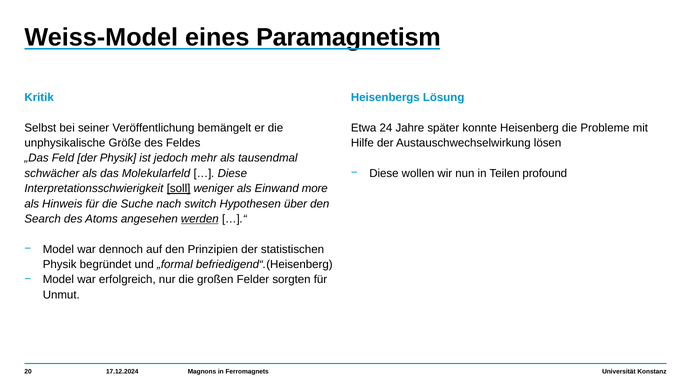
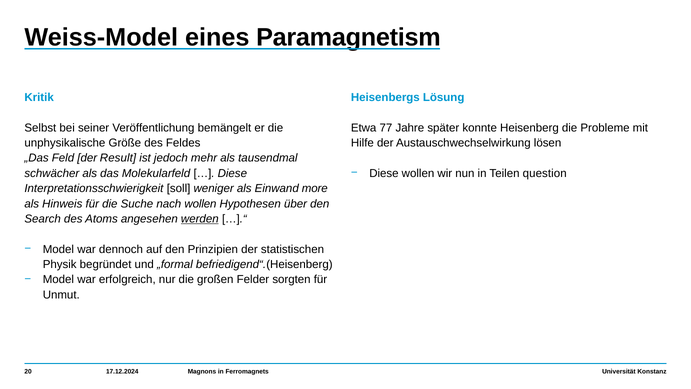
24: 24 -> 77
der Physik: Physik -> Result
profound: profound -> question
soll underline: present -> none
nach switch: switch -> wollen
